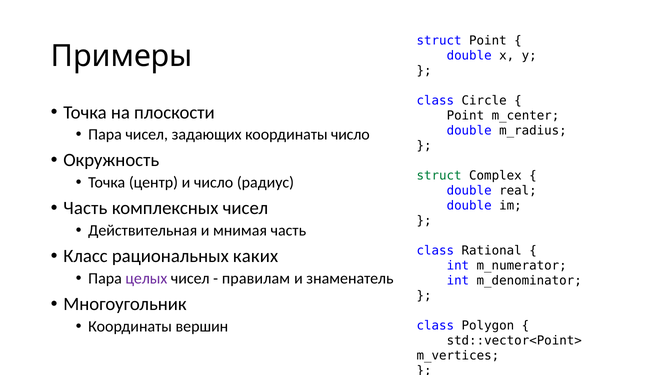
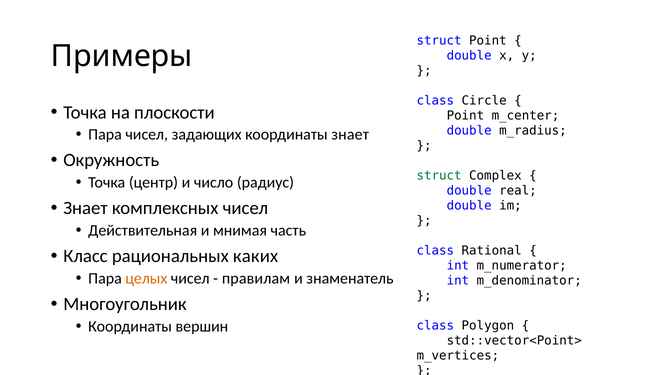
координаты число: число -> знает
Часть at (85, 208): Часть -> Знает
целых colour: purple -> orange
